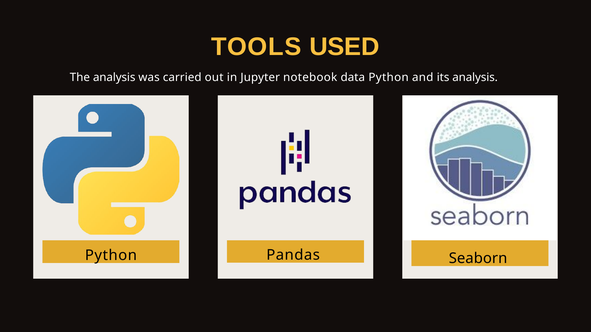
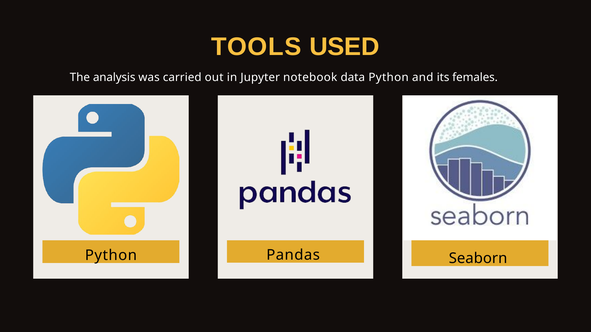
its analysis: analysis -> females
